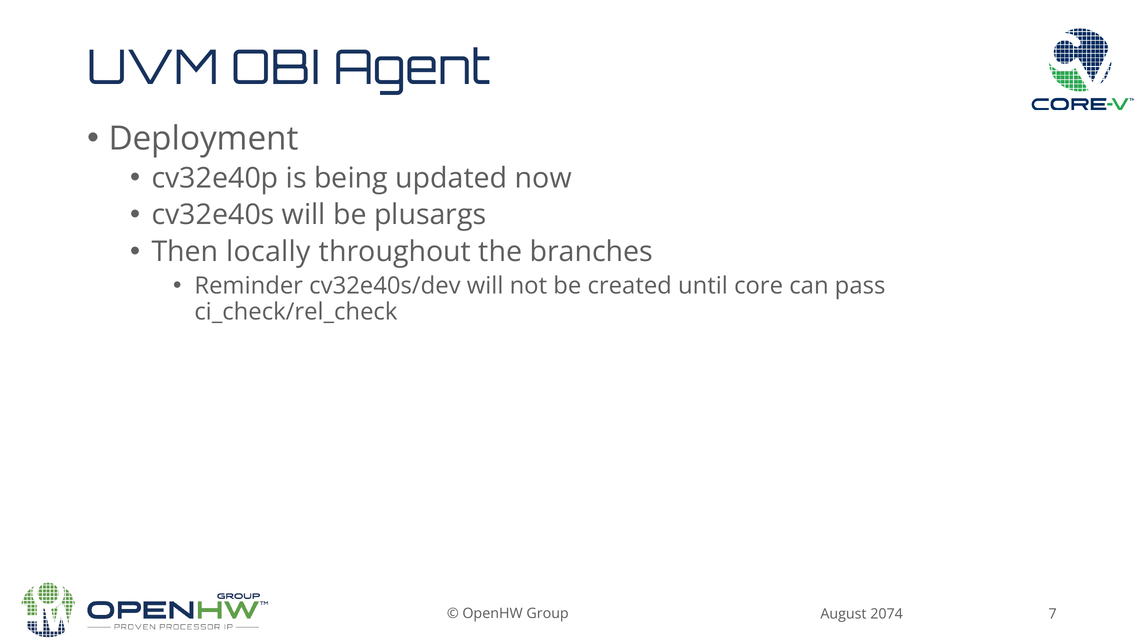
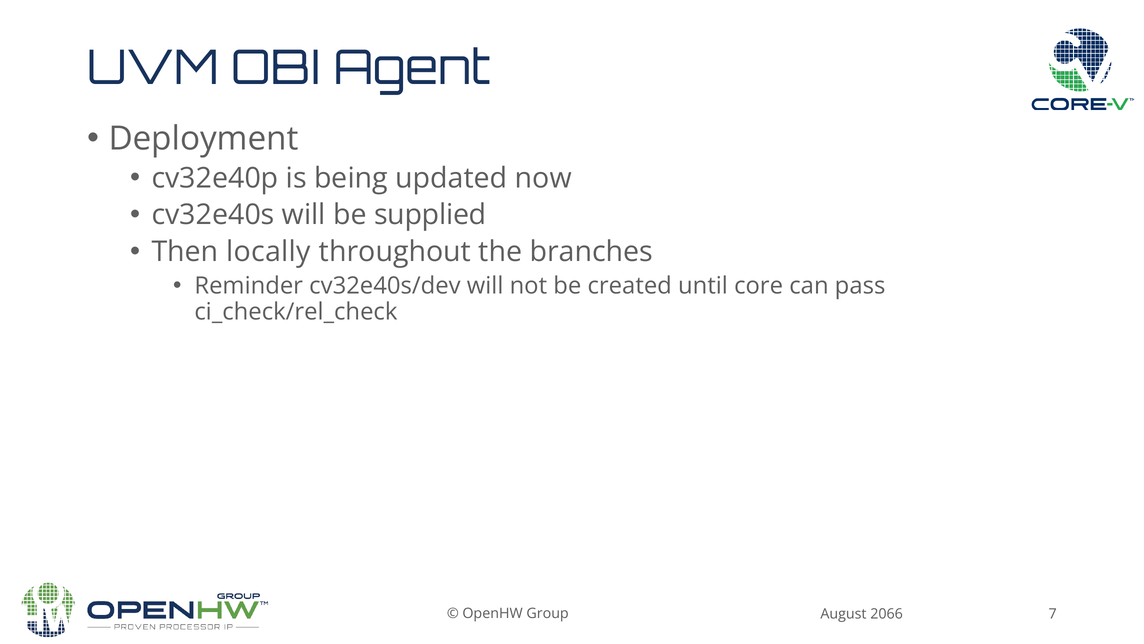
plusargs: plusargs -> supplied
2074: 2074 -> 2066
